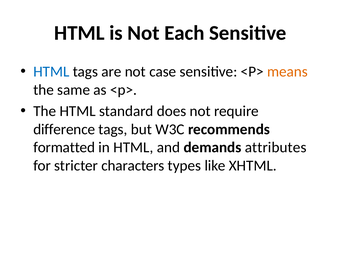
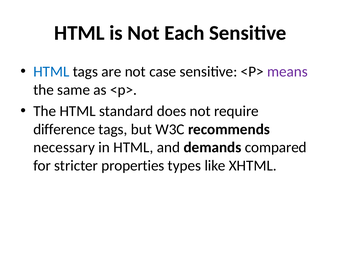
means colour: orange -> purple
formatted: formatted -> necessary
attributes: attributes -> compared
characters: characters -> properties
